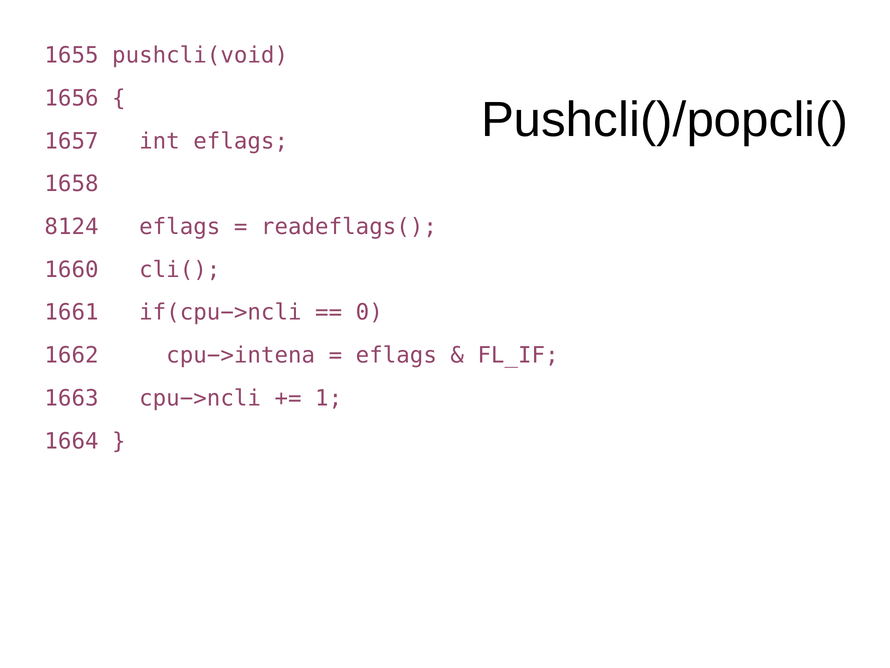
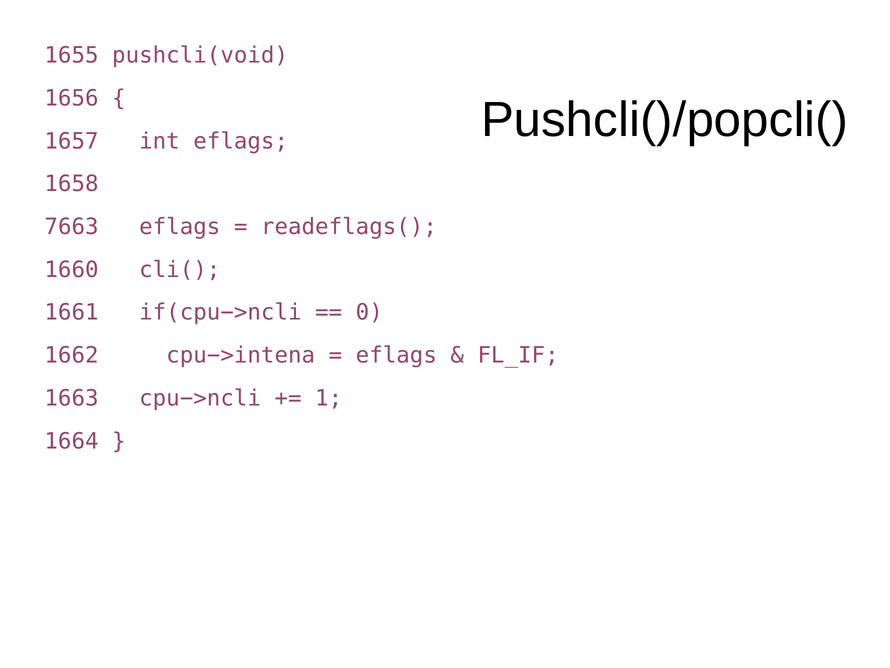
8124: 8124 -> 7663
